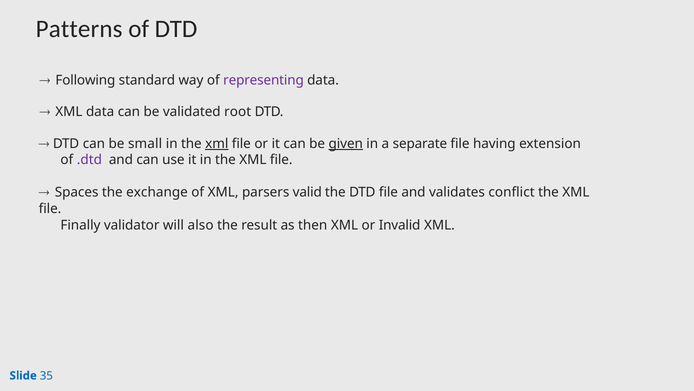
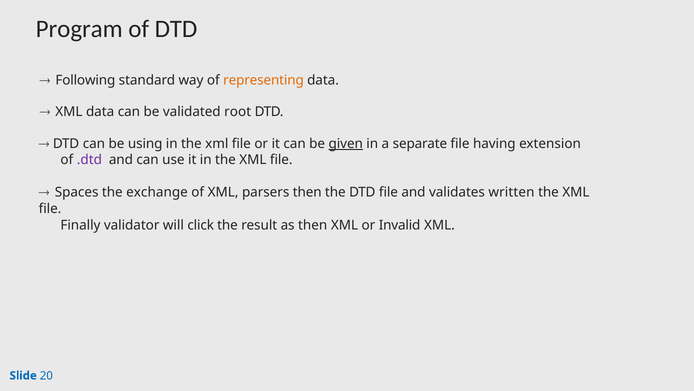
Patterns: Patterns -> Program
representing colour: purple -> orange
small: small -> using
xml at (217, 143) underline: present -> none
parsers valid: valid -> then
conflict: conflict -> written
also: also -> click
35: 35 -> 20
